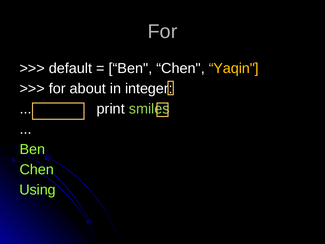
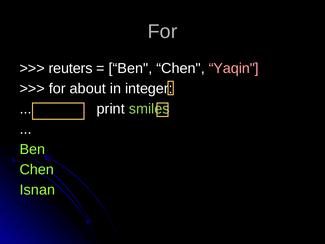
default: default -> reuters
Yaqin colour: yellow -> pink
Using: Using -> Isnan
